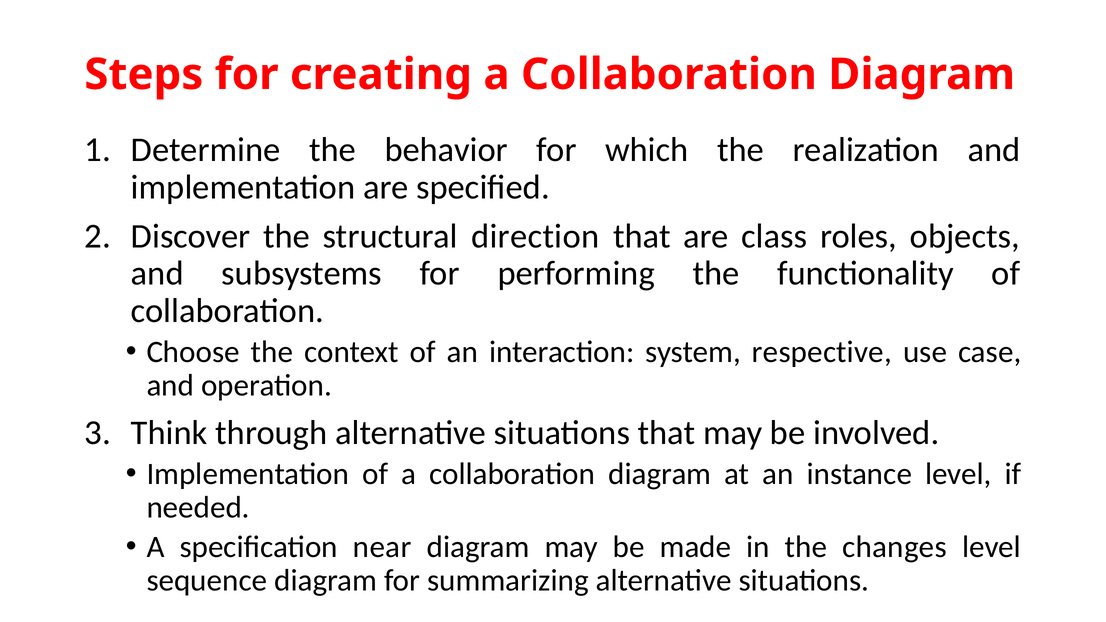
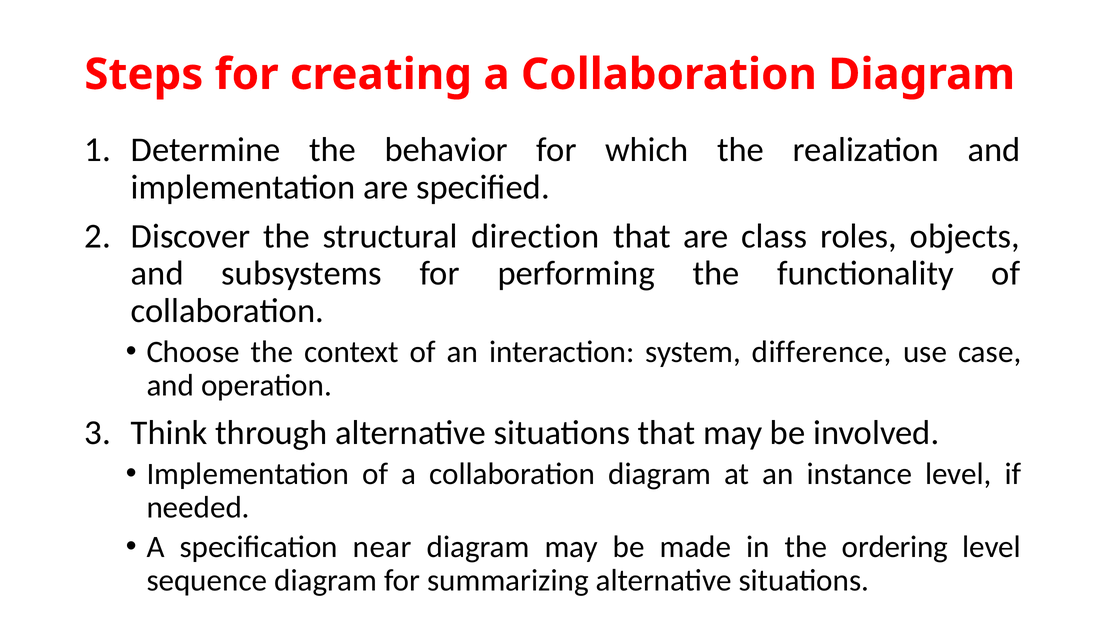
respective: respective -> difference
changes: changes -> ordering
